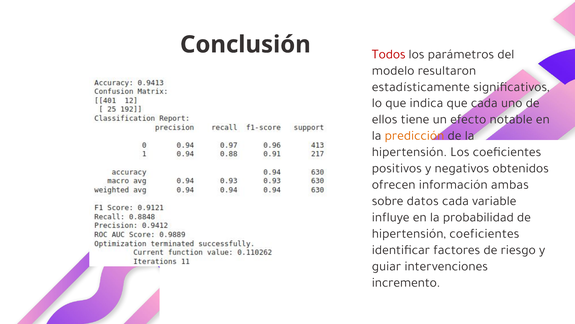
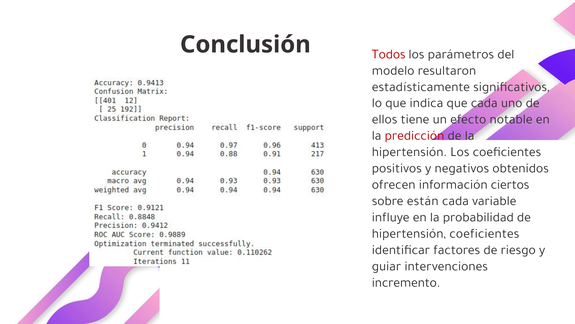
predicción colour: orange -> red
ambas: ambas -> ciertos
datos: datos -> están
